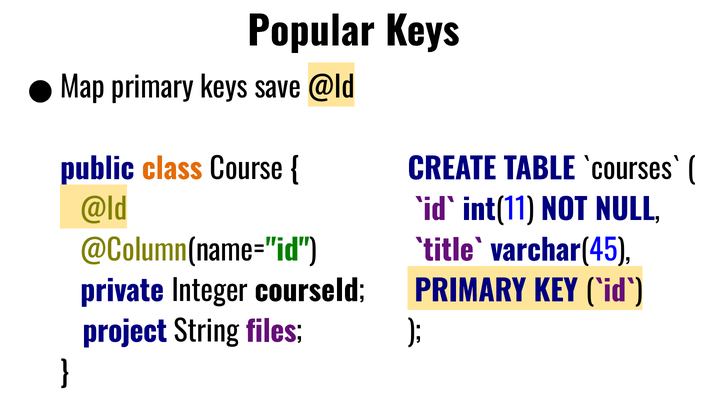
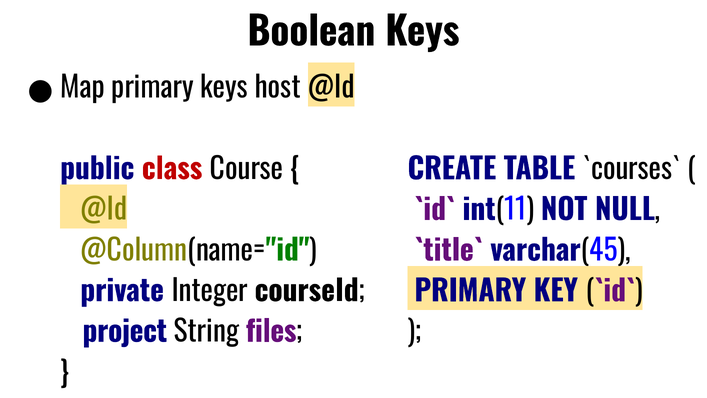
Popular: Popular -> Boolean
save: save -> host
class colour: orange -> red
